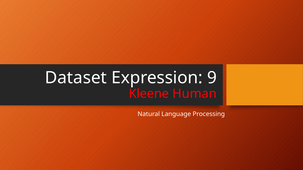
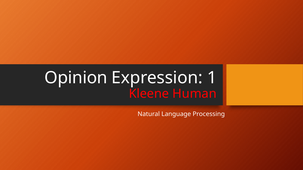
Dataset: Dataset -> Opinion
9: 9 -> 1
